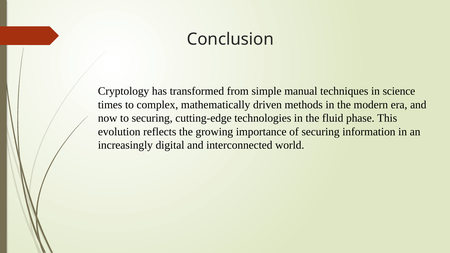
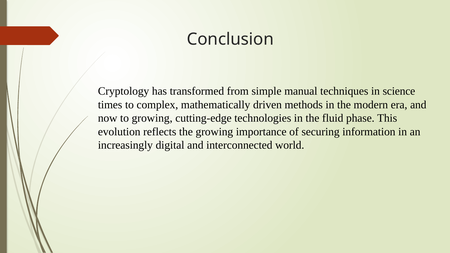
to securing: securing -> growing
